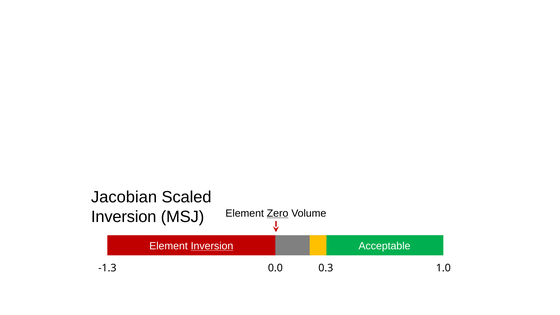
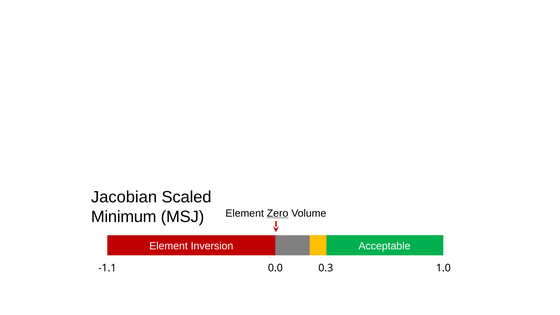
Inversion at (124, 217): Inversion -> Minimum
Inversion at (212, 246) underline: present -> none
-1.3: -1.3 -> -1.1
